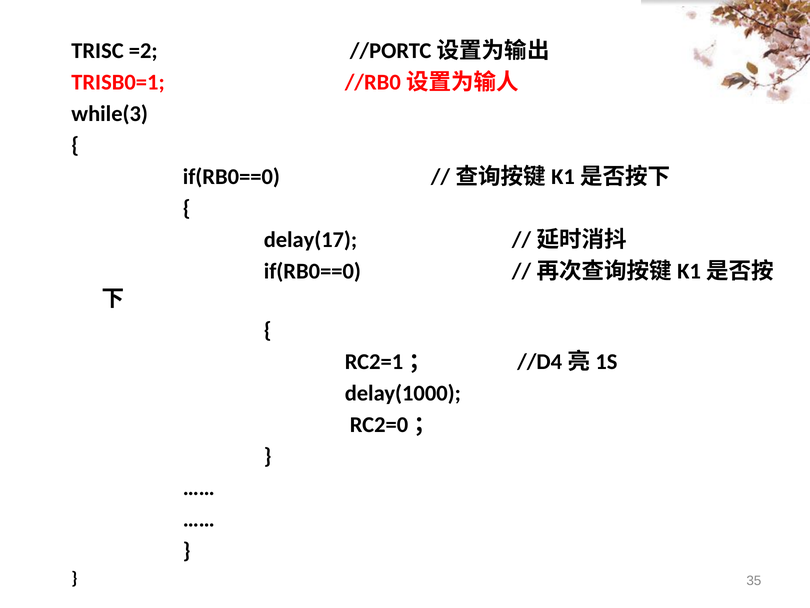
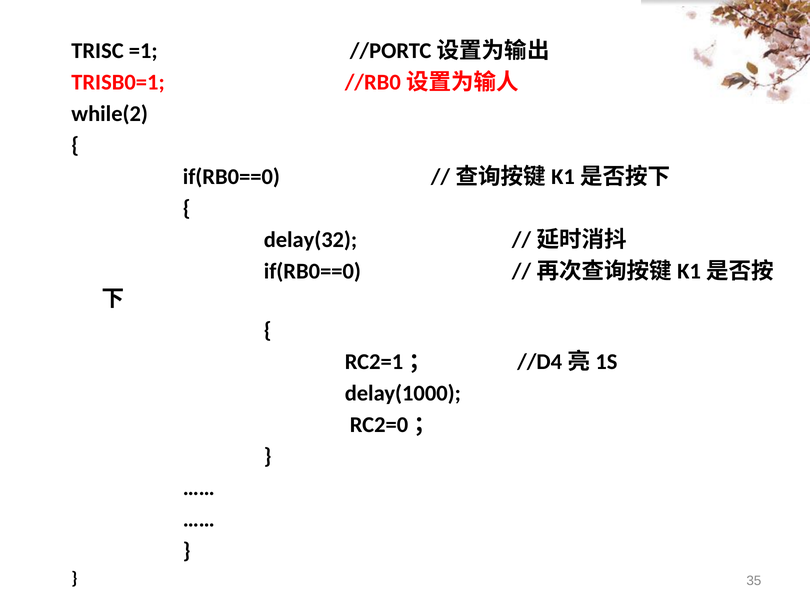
=2: =2 -> =1
while(3: while(3 -> while(2
delay(17: delay(17 -> delay(32
